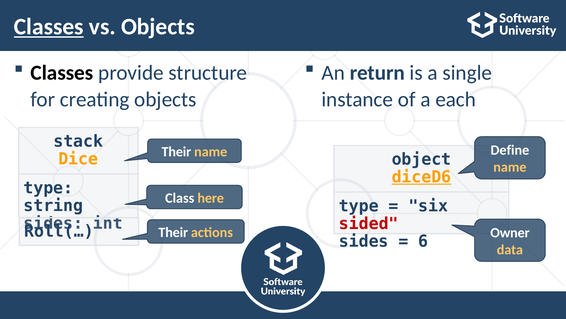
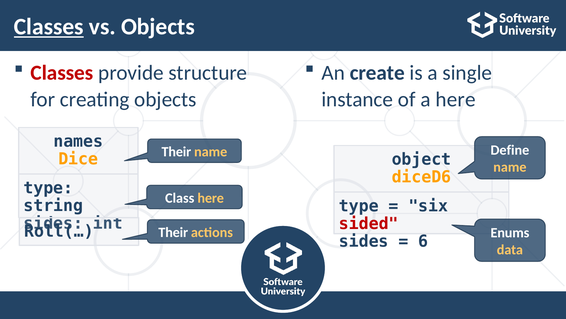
Classes at (62, 73) colour: black -> red
return: return -> create
a each: each -> here
stack: stack -> names
diceD6 underline: present -> none
Owner: Owner -> Enums
